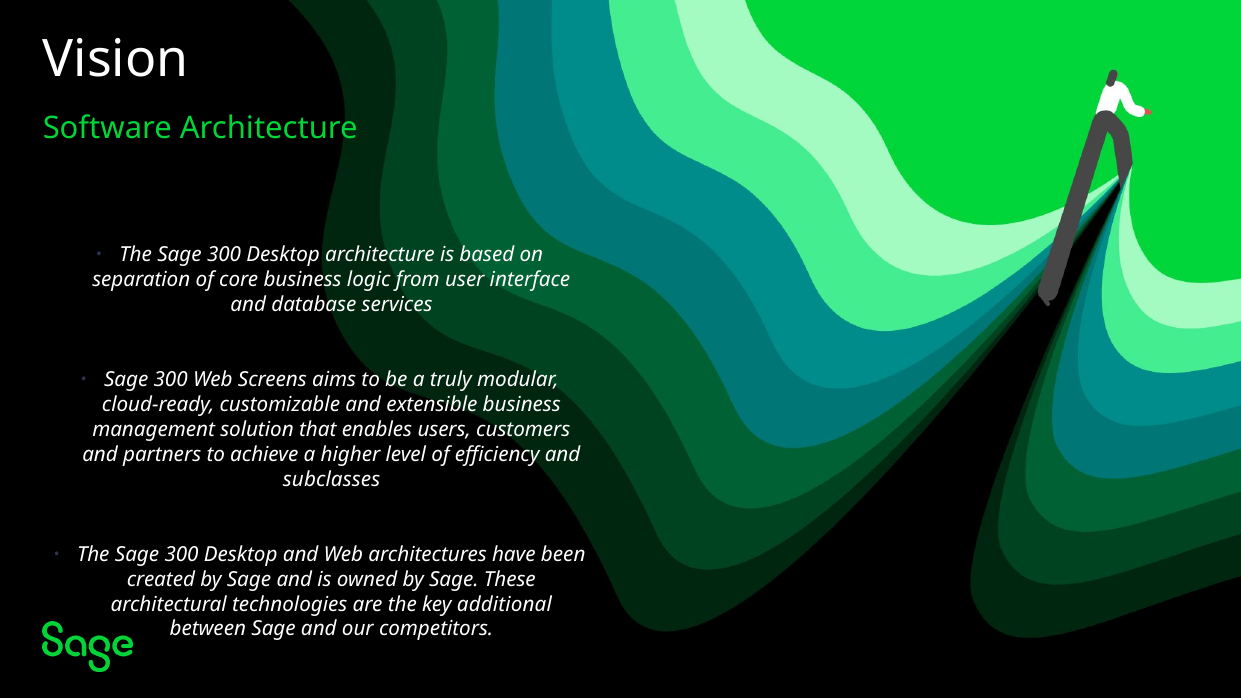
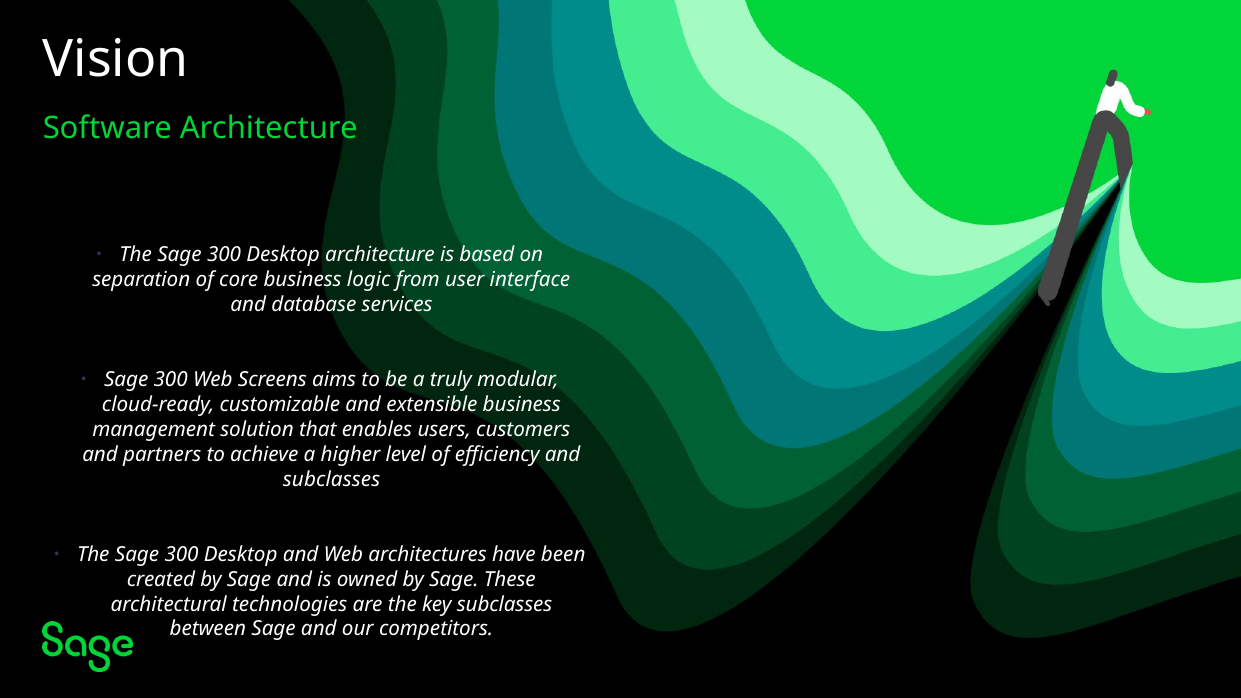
key additional: additional -> subclasses
